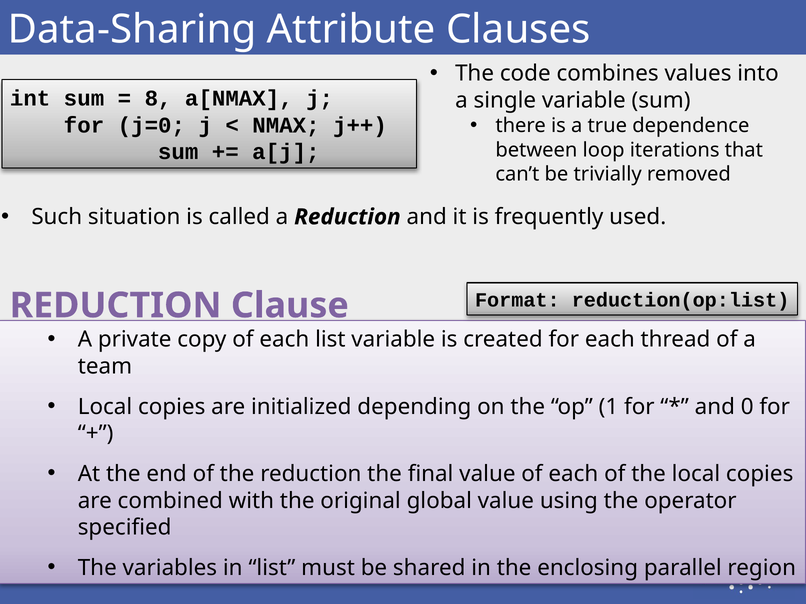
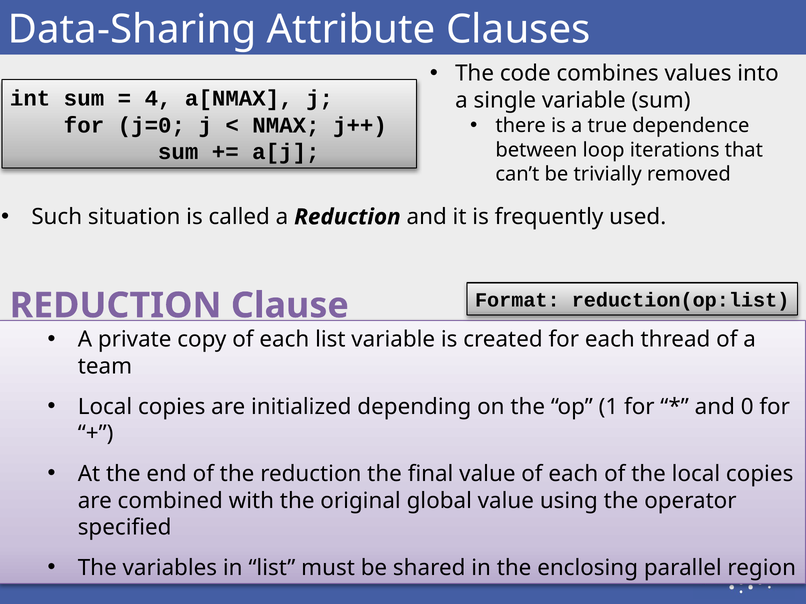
8: 8 -> 4
